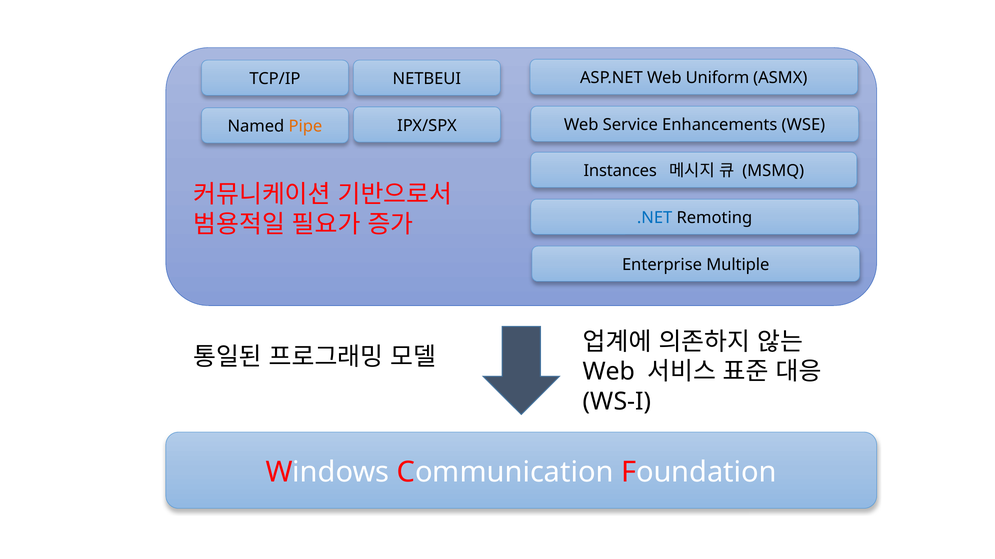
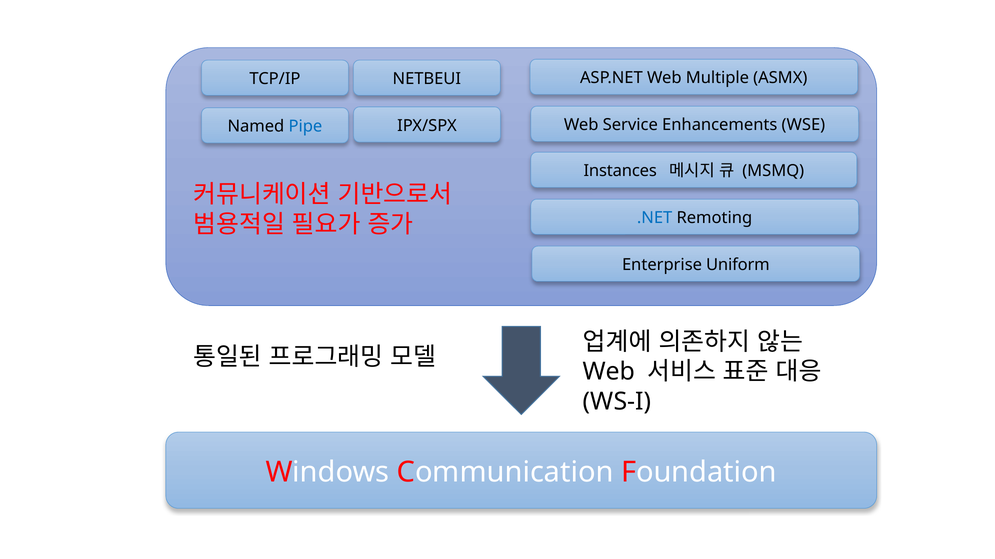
Uniform: Uniform -> Multiple
Pipe colour: orange -> blue
Multiple: Multiple -> Uniform
